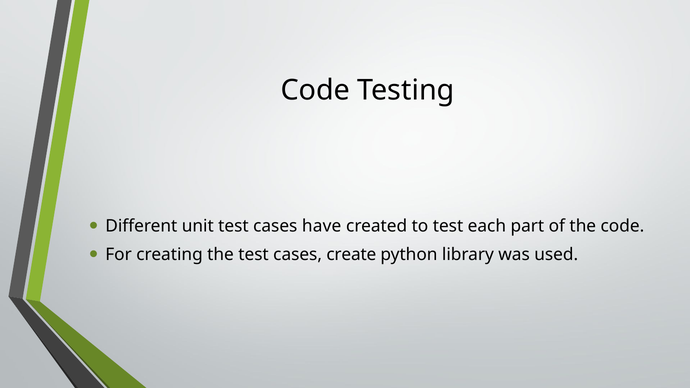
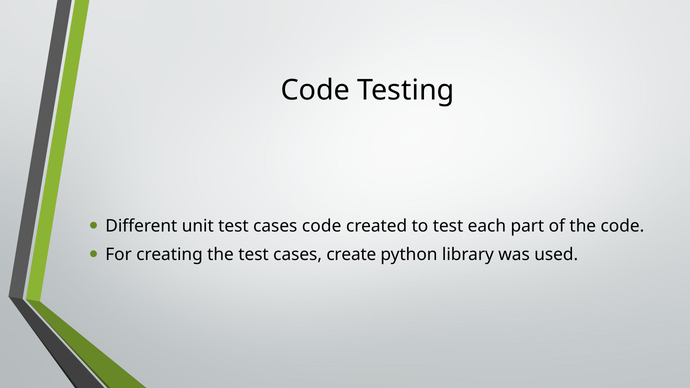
cases have: have -> code
